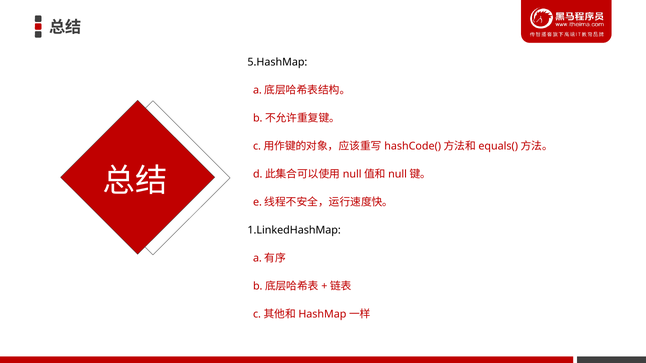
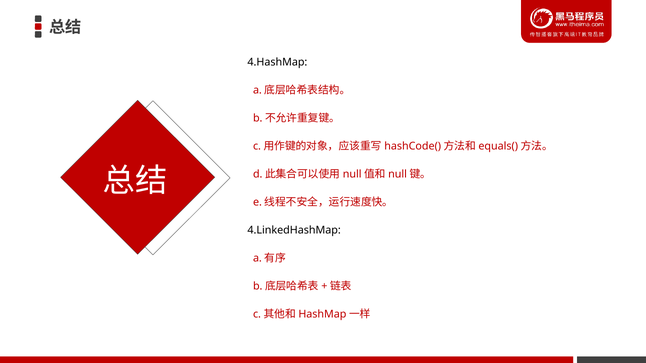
5.HashMap: 5.HashMap -> 4.HashMap
1.LinkedHashMap: 1.LinkedHashMap -> 4.LinkedHashMap
